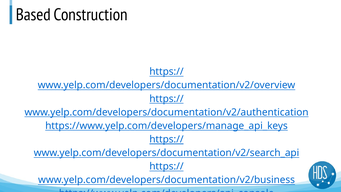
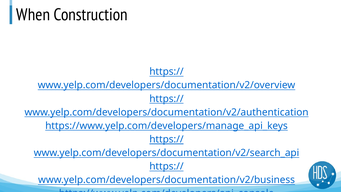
Based: Based -> When
